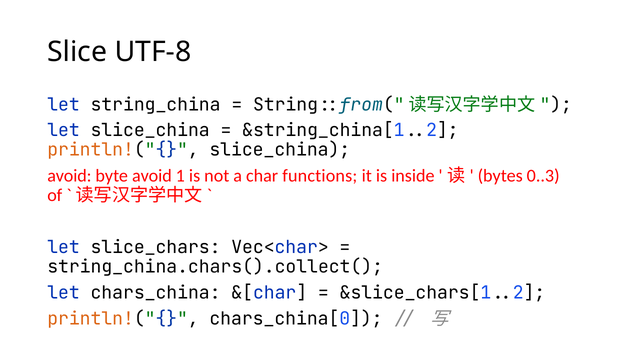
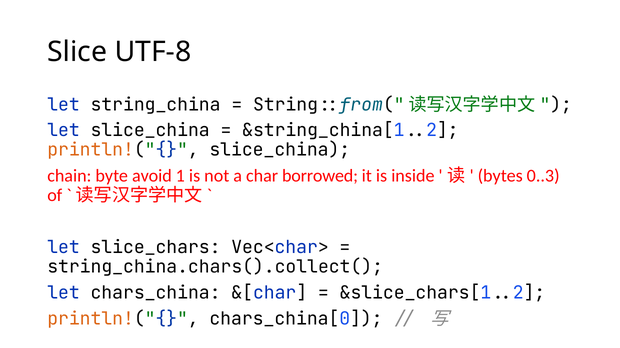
avoid at (69, 176): avoid -> chain
functions: functions -> borrowed
